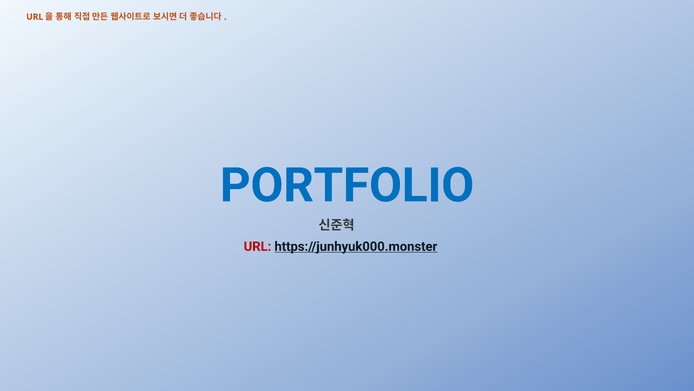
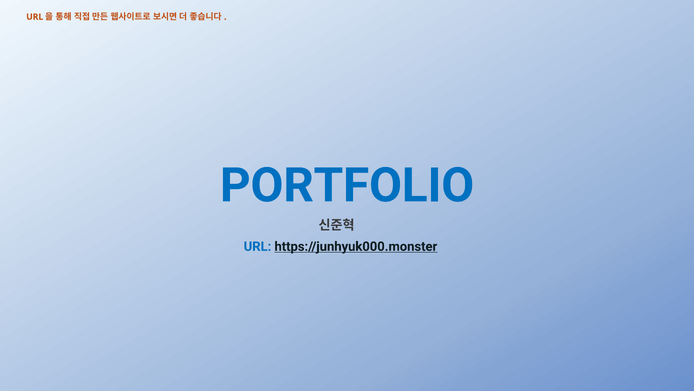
URL at (257, 246) colour: red -> blue
